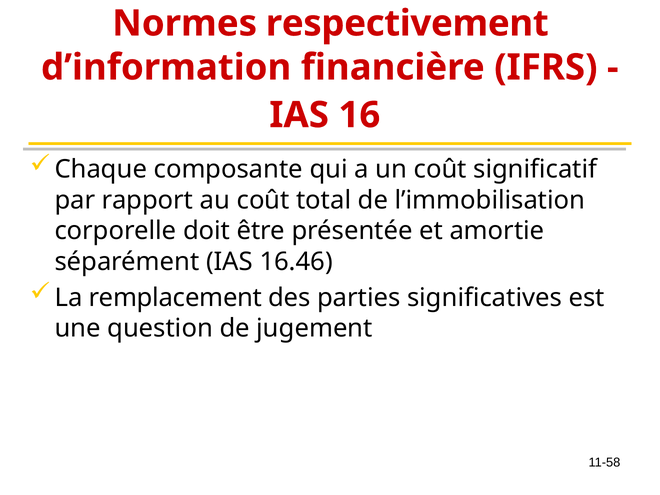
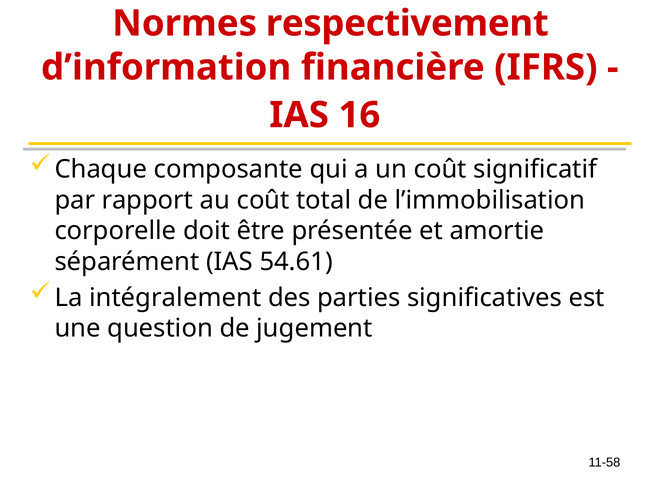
16.46: 16.46 -> 54.61
remplacement: remplacement -> intégralement
